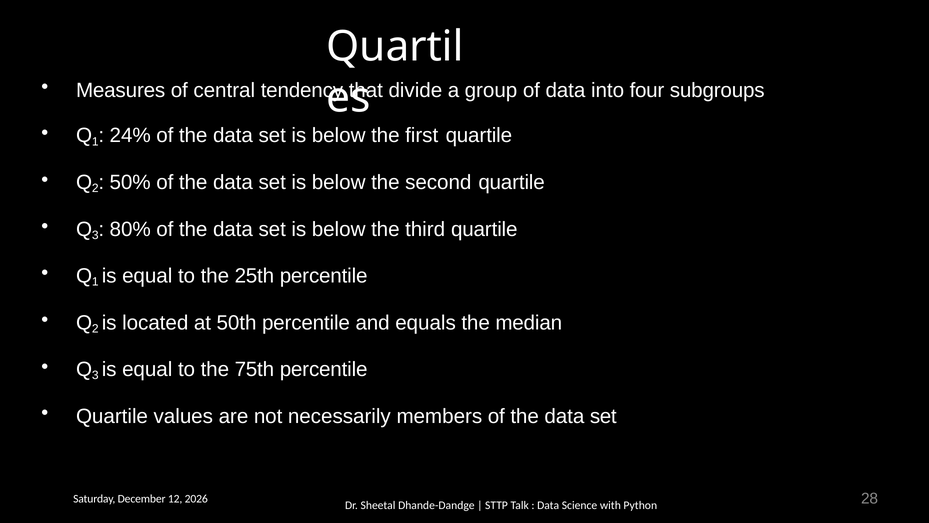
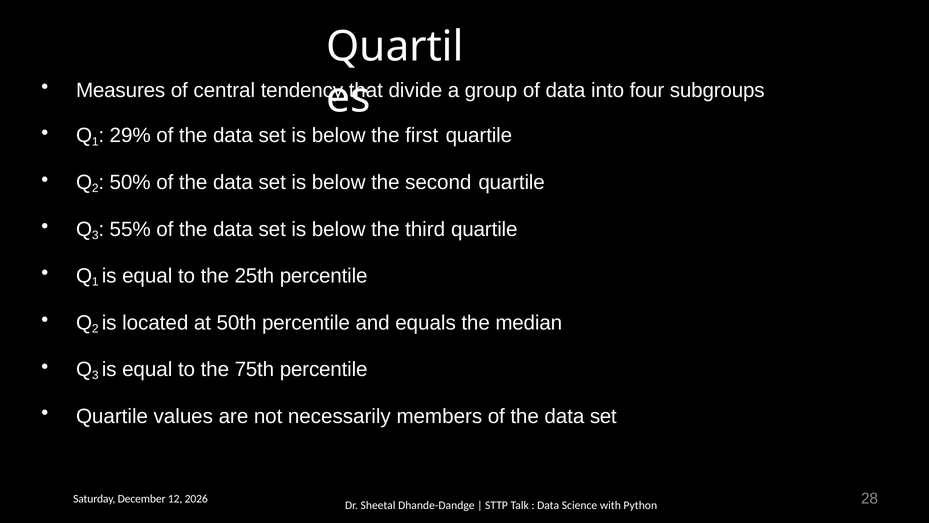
24%: 24% -> 29%
80%: 80% -> 55%
